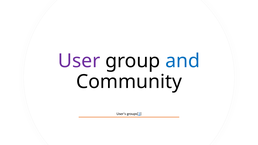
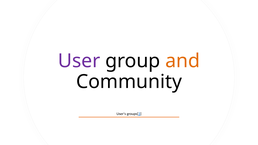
and colour: blue -> orange
